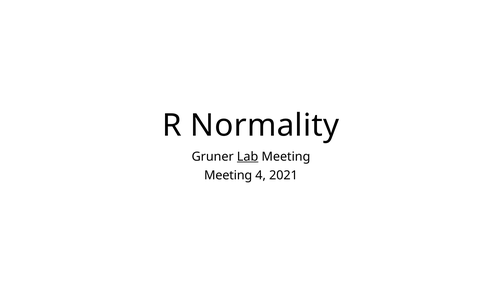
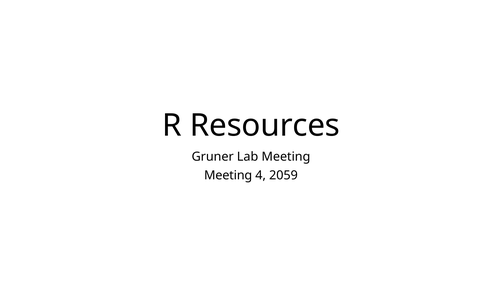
Normality: Normality -> Resources
Lab underline: present -> none
2021: 2021 -> 2059
